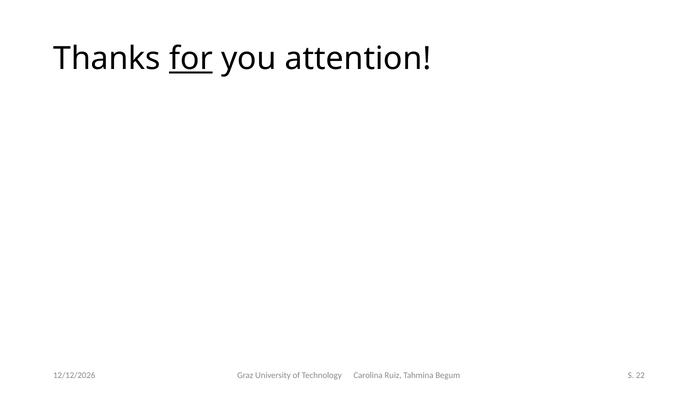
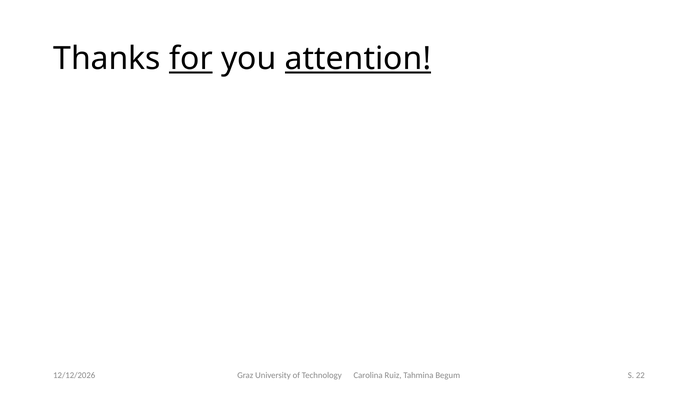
attention underline: none -> present
